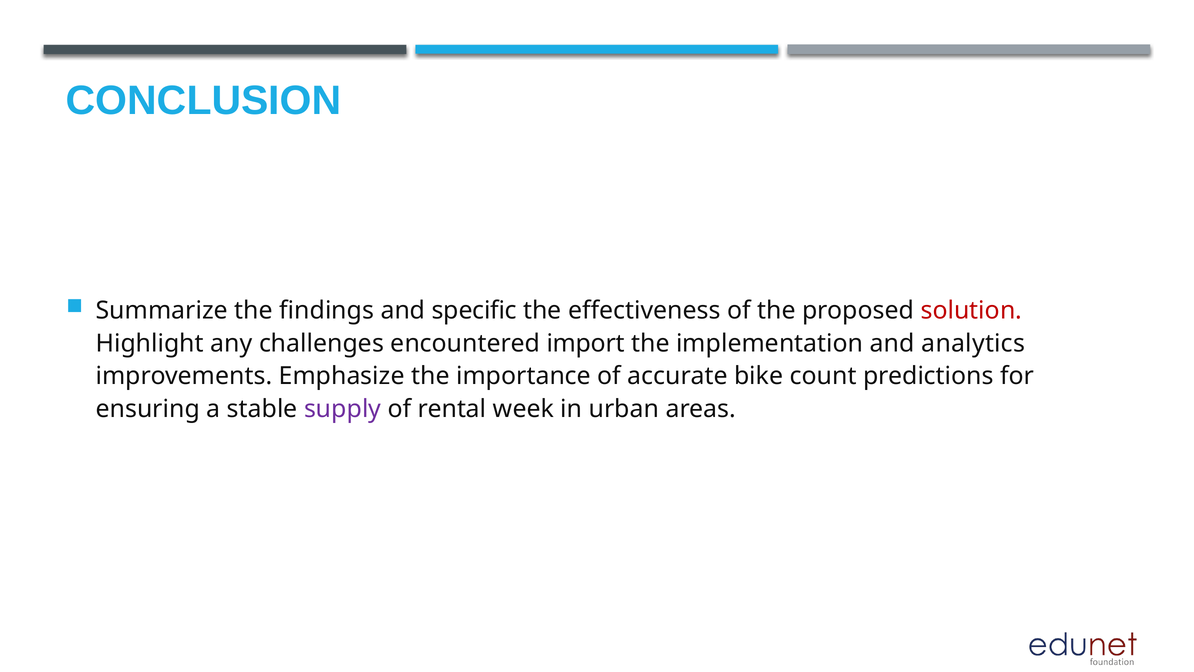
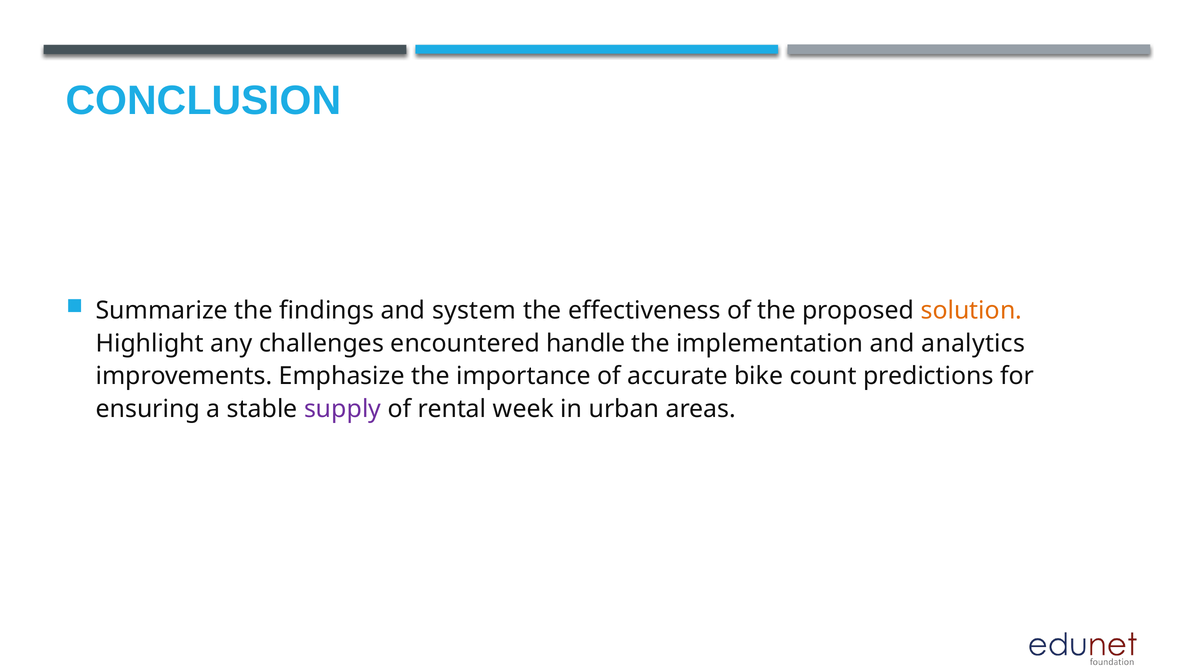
specific: specific -> system
solution colour: red -> orange
import: import -> handle
